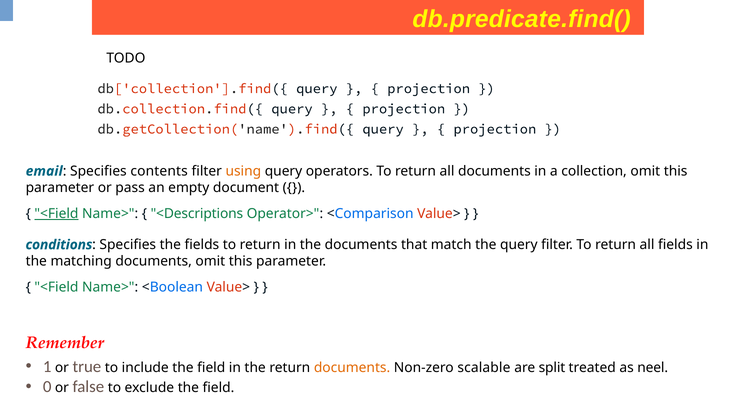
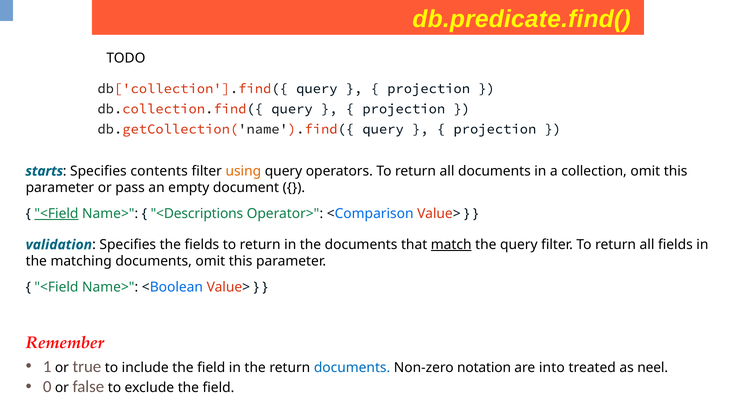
email: email -> starts
conditions: conditions -> validation
match underline: none -> present
documents at (352, 368) colour: orange -> blue
scalable: scalable -> notation
split: split -> into
